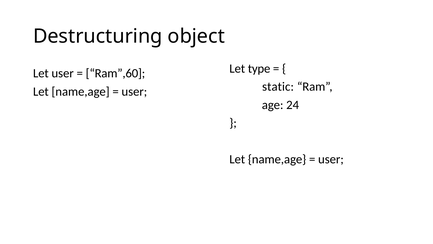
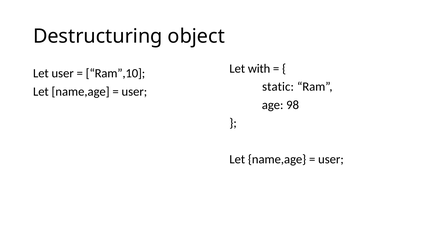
type: type -> with
Ram”,60: Ram”,60 -> Ram”,10
24: 24 -> 98
